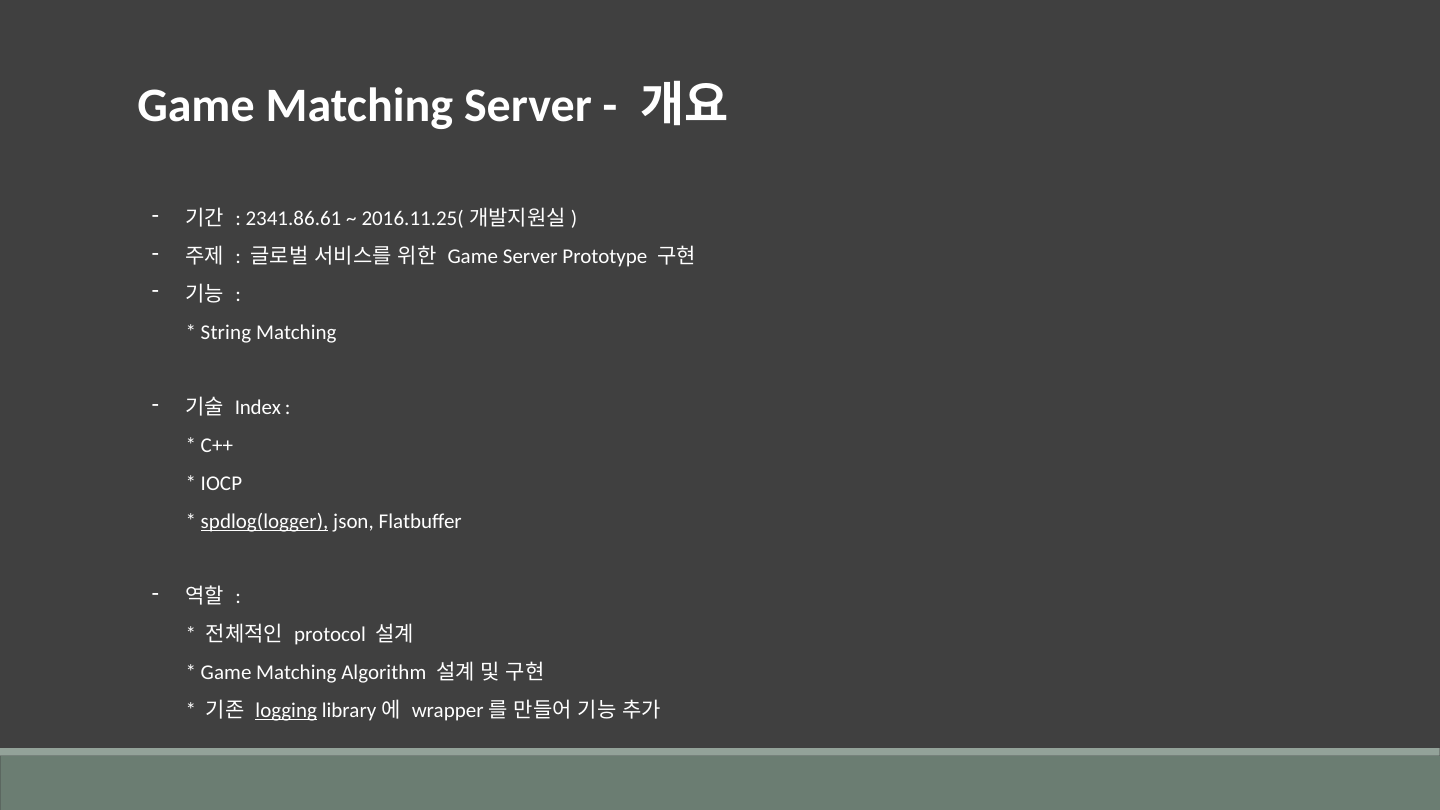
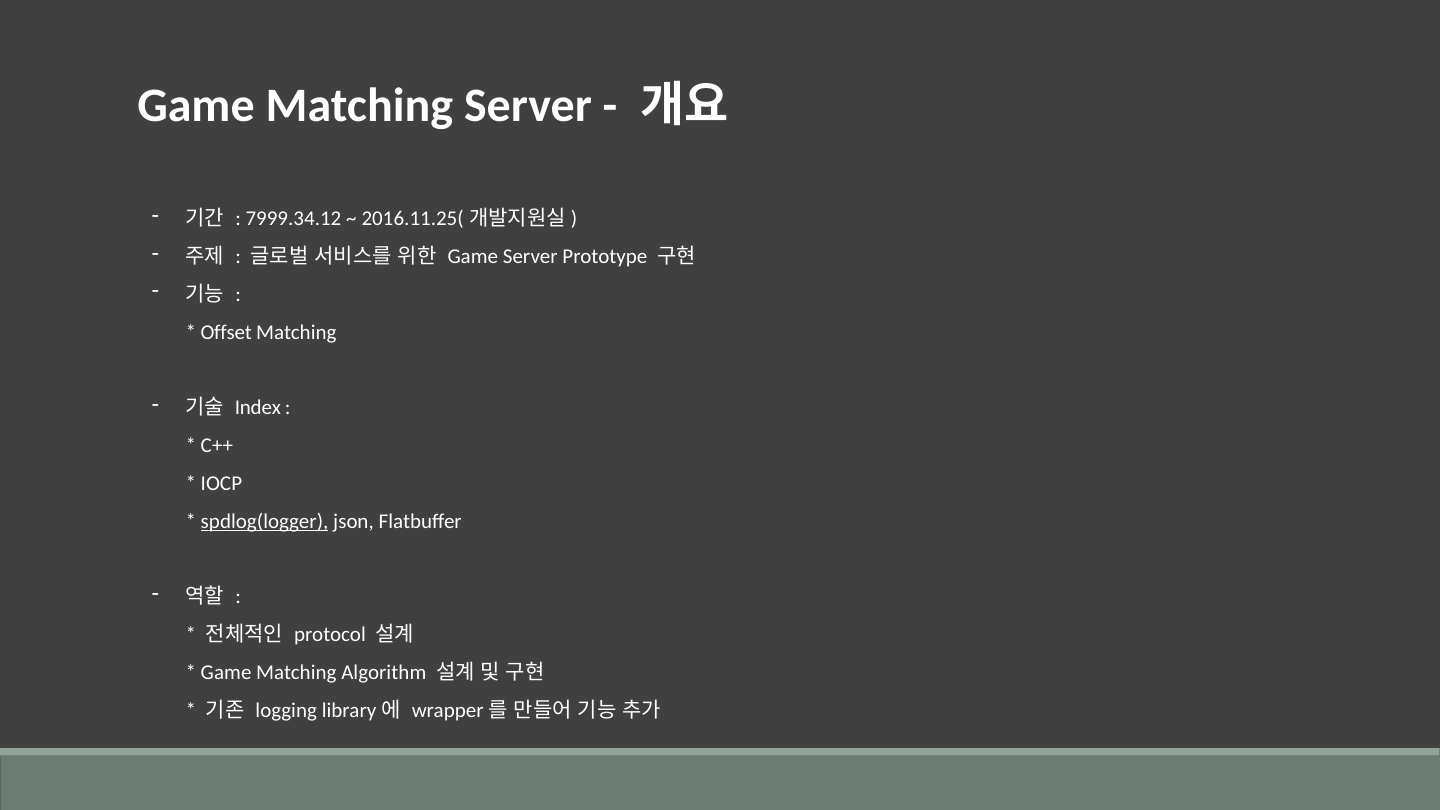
2341.86.61: 2341.86.61 -> 7999.34.12
String: String -> Offset
logging underline: present -> none
